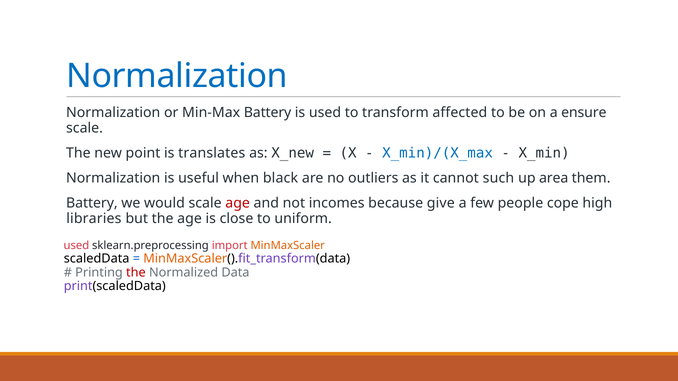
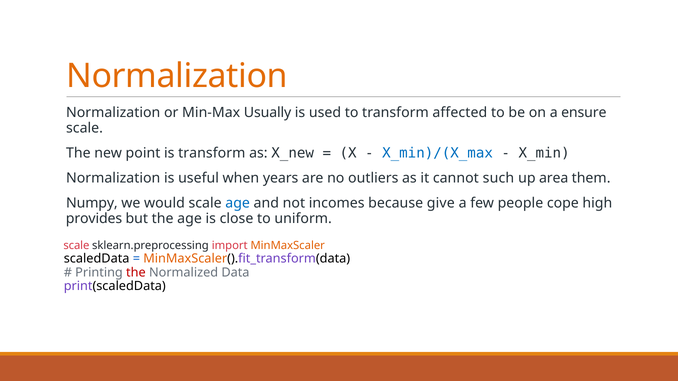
Normalization at (177, 76) colour: blue -> orange
Min-Max Battery: Battery -> Usually
is translates: translates -> transform
black: black -> years
Battery at (92, 203): Battery -> Numpy
age at (238, 203) colour: red -> blue
libraries: libraries -> provides
used at (76, 246): used -> scale
